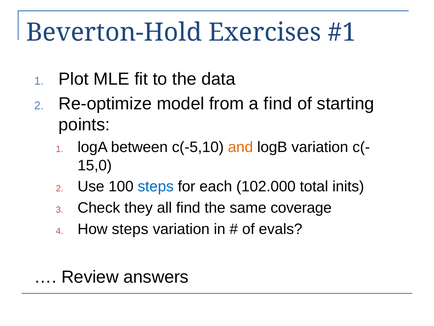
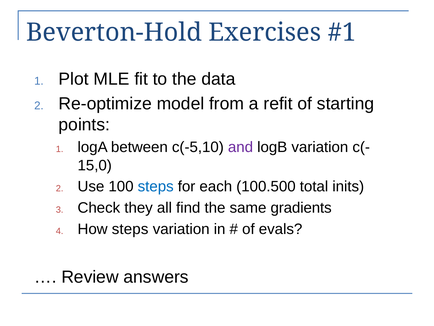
a find: find -> refit
and colour: orange -> purple
102.000: 102.000 -> 100.500
coverage: coverage -> gradients
